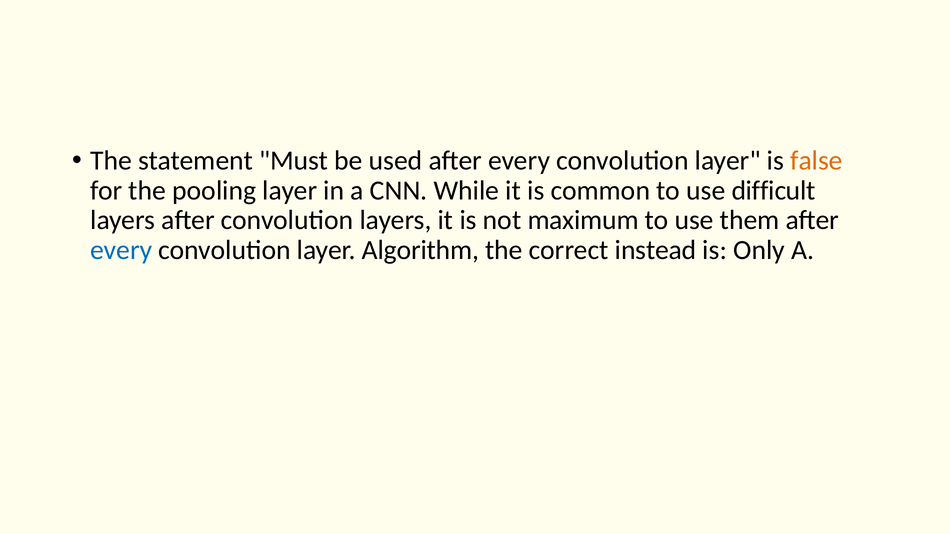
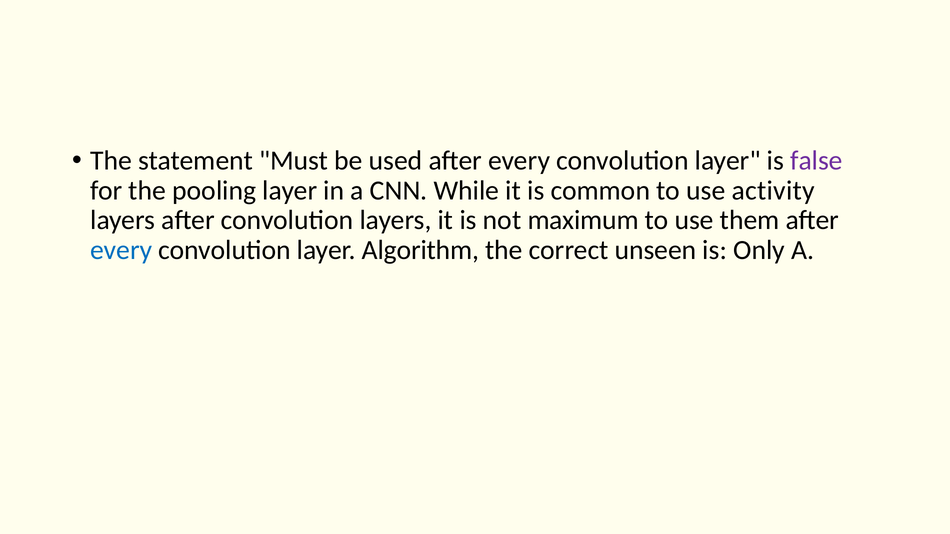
false colour: orange -> purple
difficult: difficult -> activity
instead: instead -> unseen
